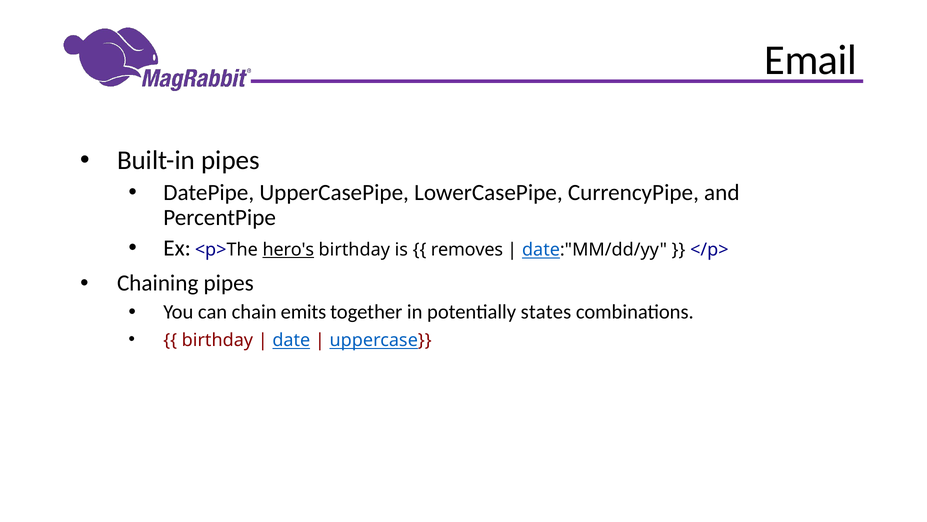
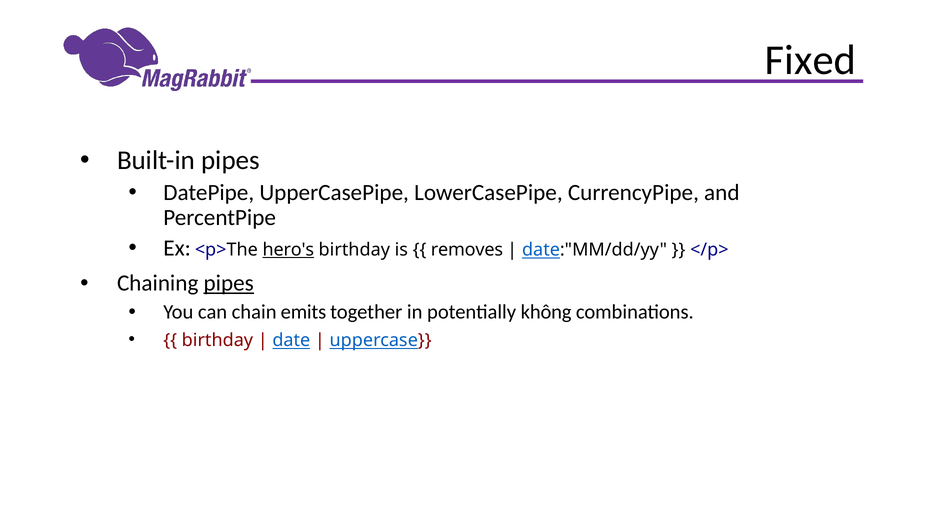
Email: Email -> Fixed
pipes at (229, 283) underline: none -> present
states: states -> không
